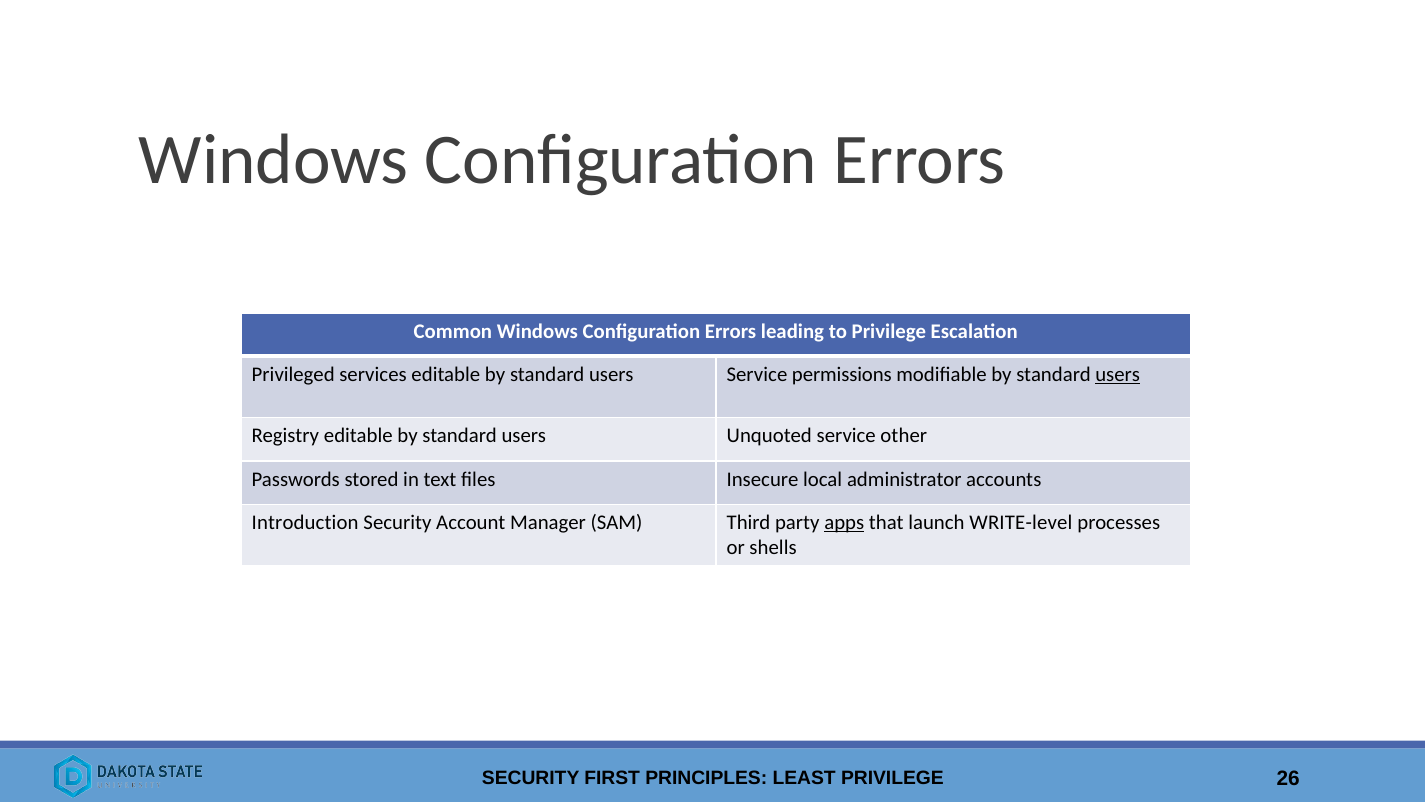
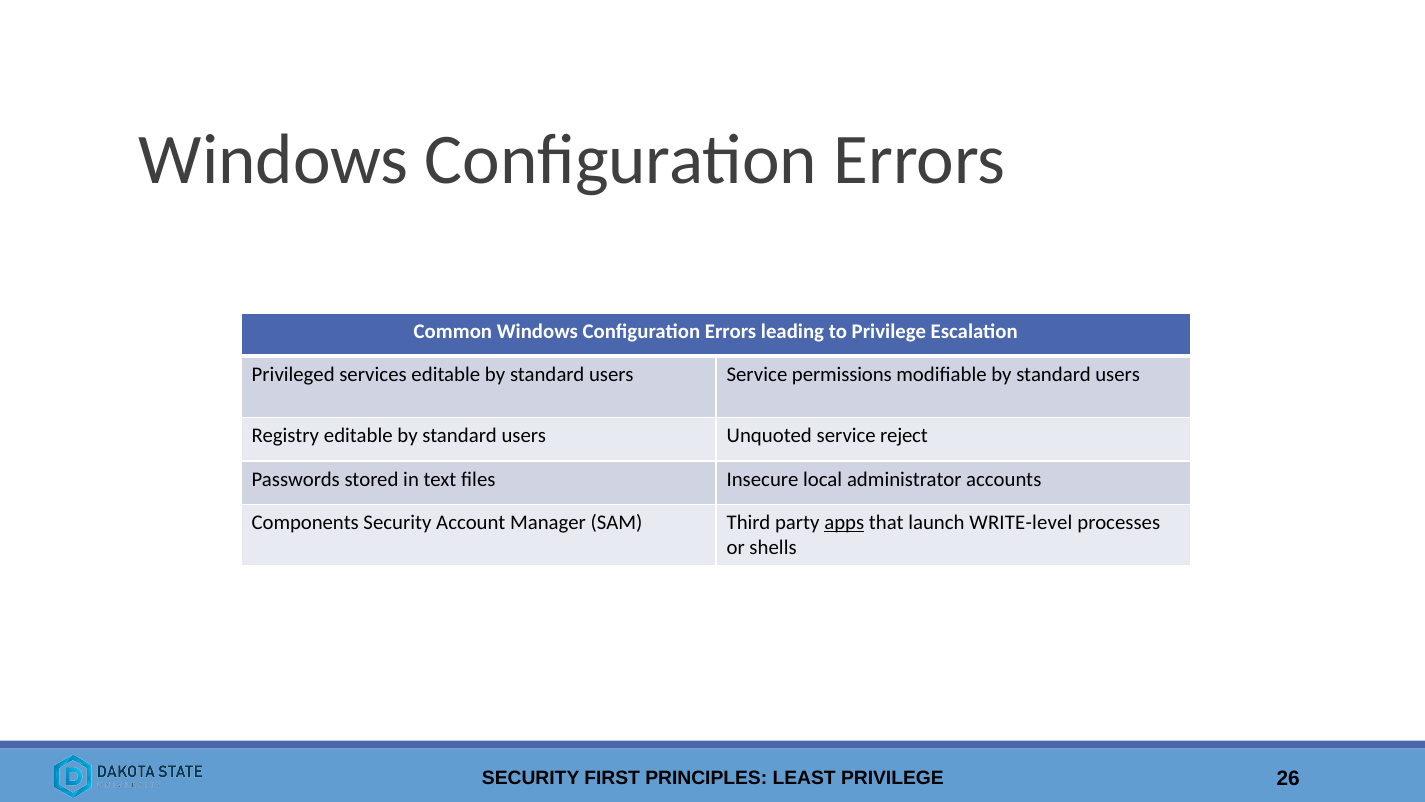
users at (1118, 374) underline: present -> none
other: other -> reject
Introduction: Introduction -> Components
